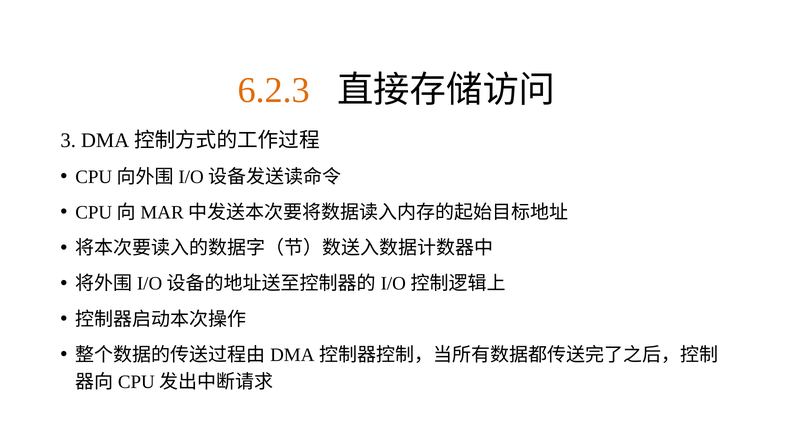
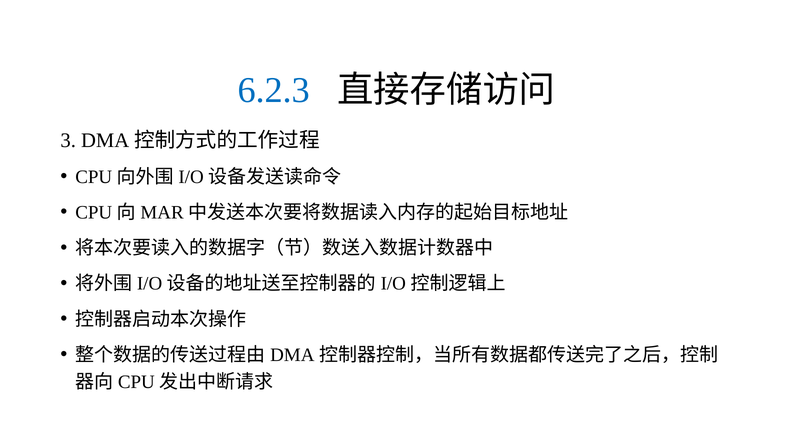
6.2.3 colour: orange -> blue
